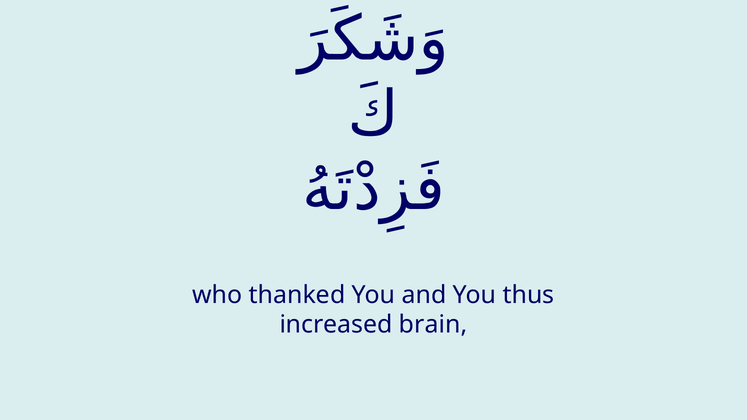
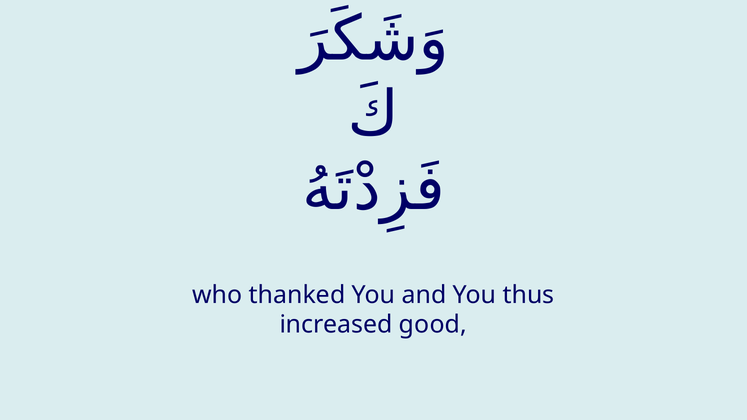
brain: brain -> good
